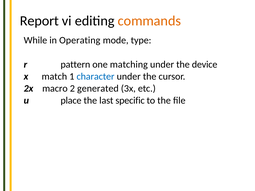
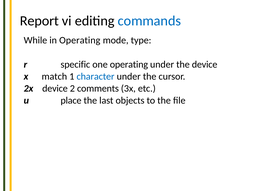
commands colour: orange -> blue
pattern: pattern -> specific
one matching: matching -> operating
2x macro: macro -> device
generated: generated -> comments
specific: specific -> objects
